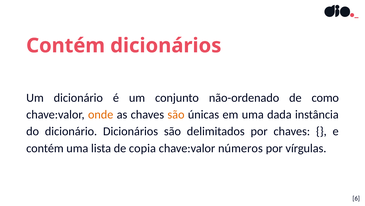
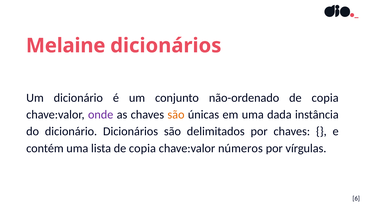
Contém at (66, 45): Contém -> Melaine
não-ordenado de como: como -> copia
onde colour: orange -> purple
